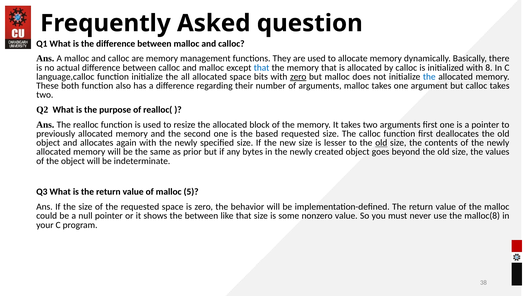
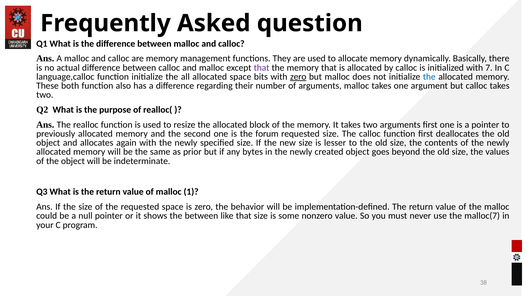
that at (262, 68) colour: blue -> purple
8: 8 -> 7
based: based -> forum
old at (381, 143) underline: present -> none
5: 5 -> 1
malloc(8: malloc(8 -> malloc(7
